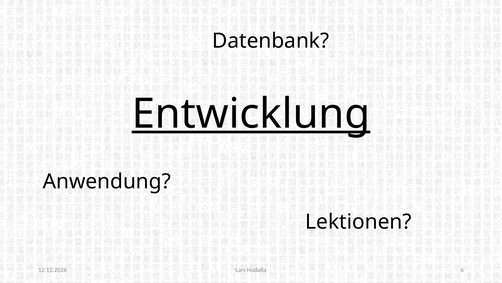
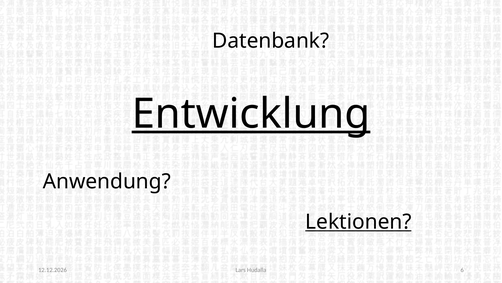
Lektionen underline: none -> present
